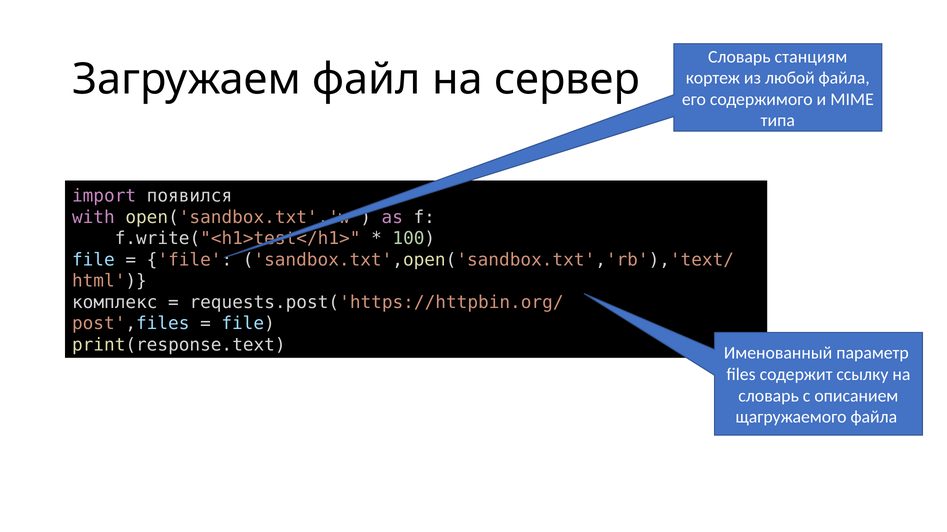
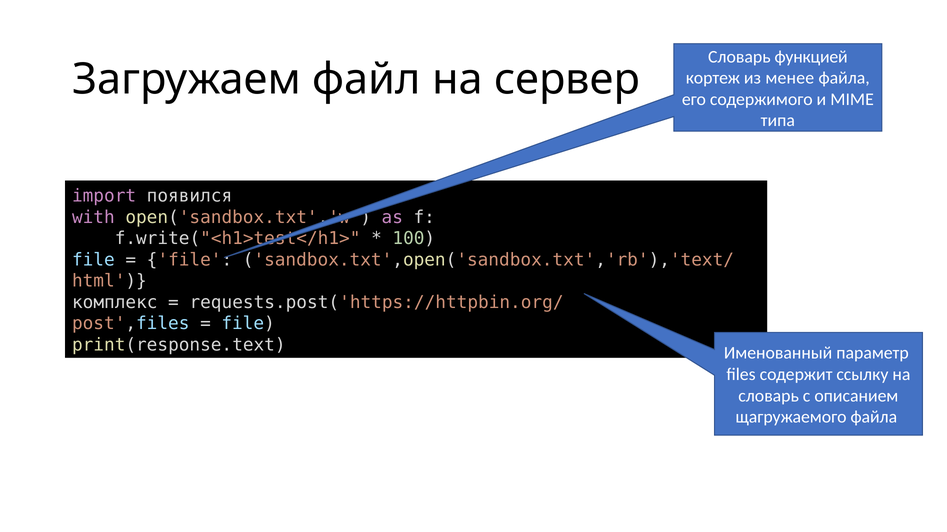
станциям: станциям -> функцией
любой: любой -> менее
